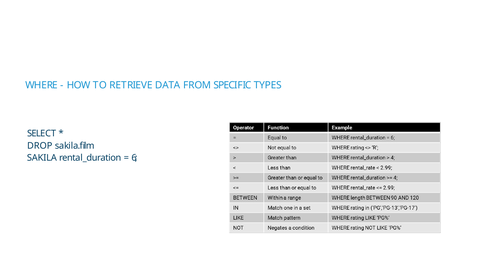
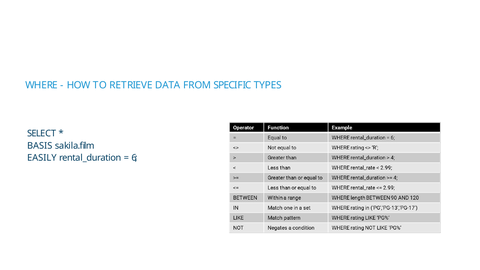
DROP: DROP -> BASIS
SAKILA: SAKILA -> EASILY
